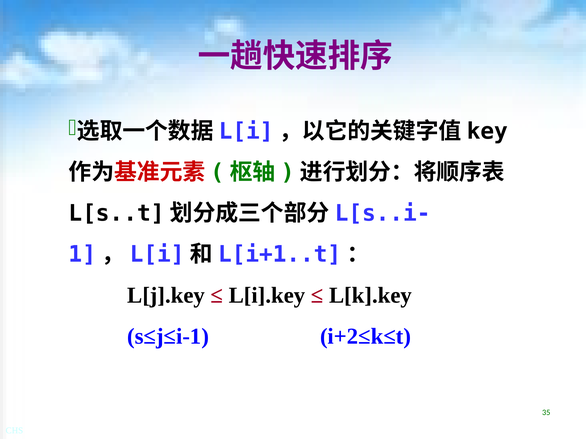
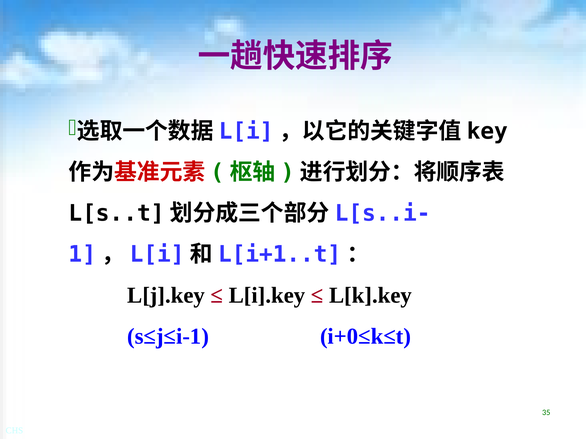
i+2≤k≤t: i+2≤k≤t -> i+0≤k≤t
